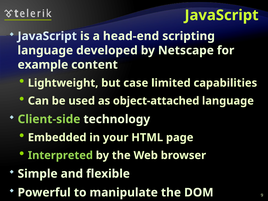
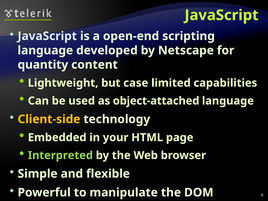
head-end: head-end -> open-end
example: example -> quantity
Client-side colour: light green -> yellow
